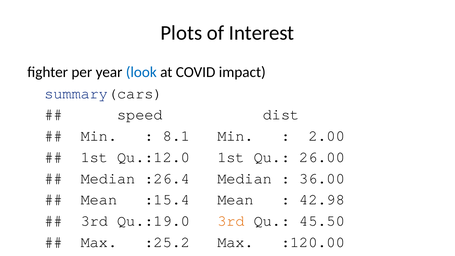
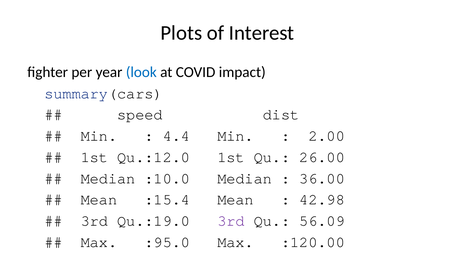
8.1: 8.1 -> 4.4
:26.4: :26.4 -> :10.0
3rd at (231, 221) colour: orange -> purple
45.50: 45.50 -> 56.09
:25.2: :25.2 -> :95.0
